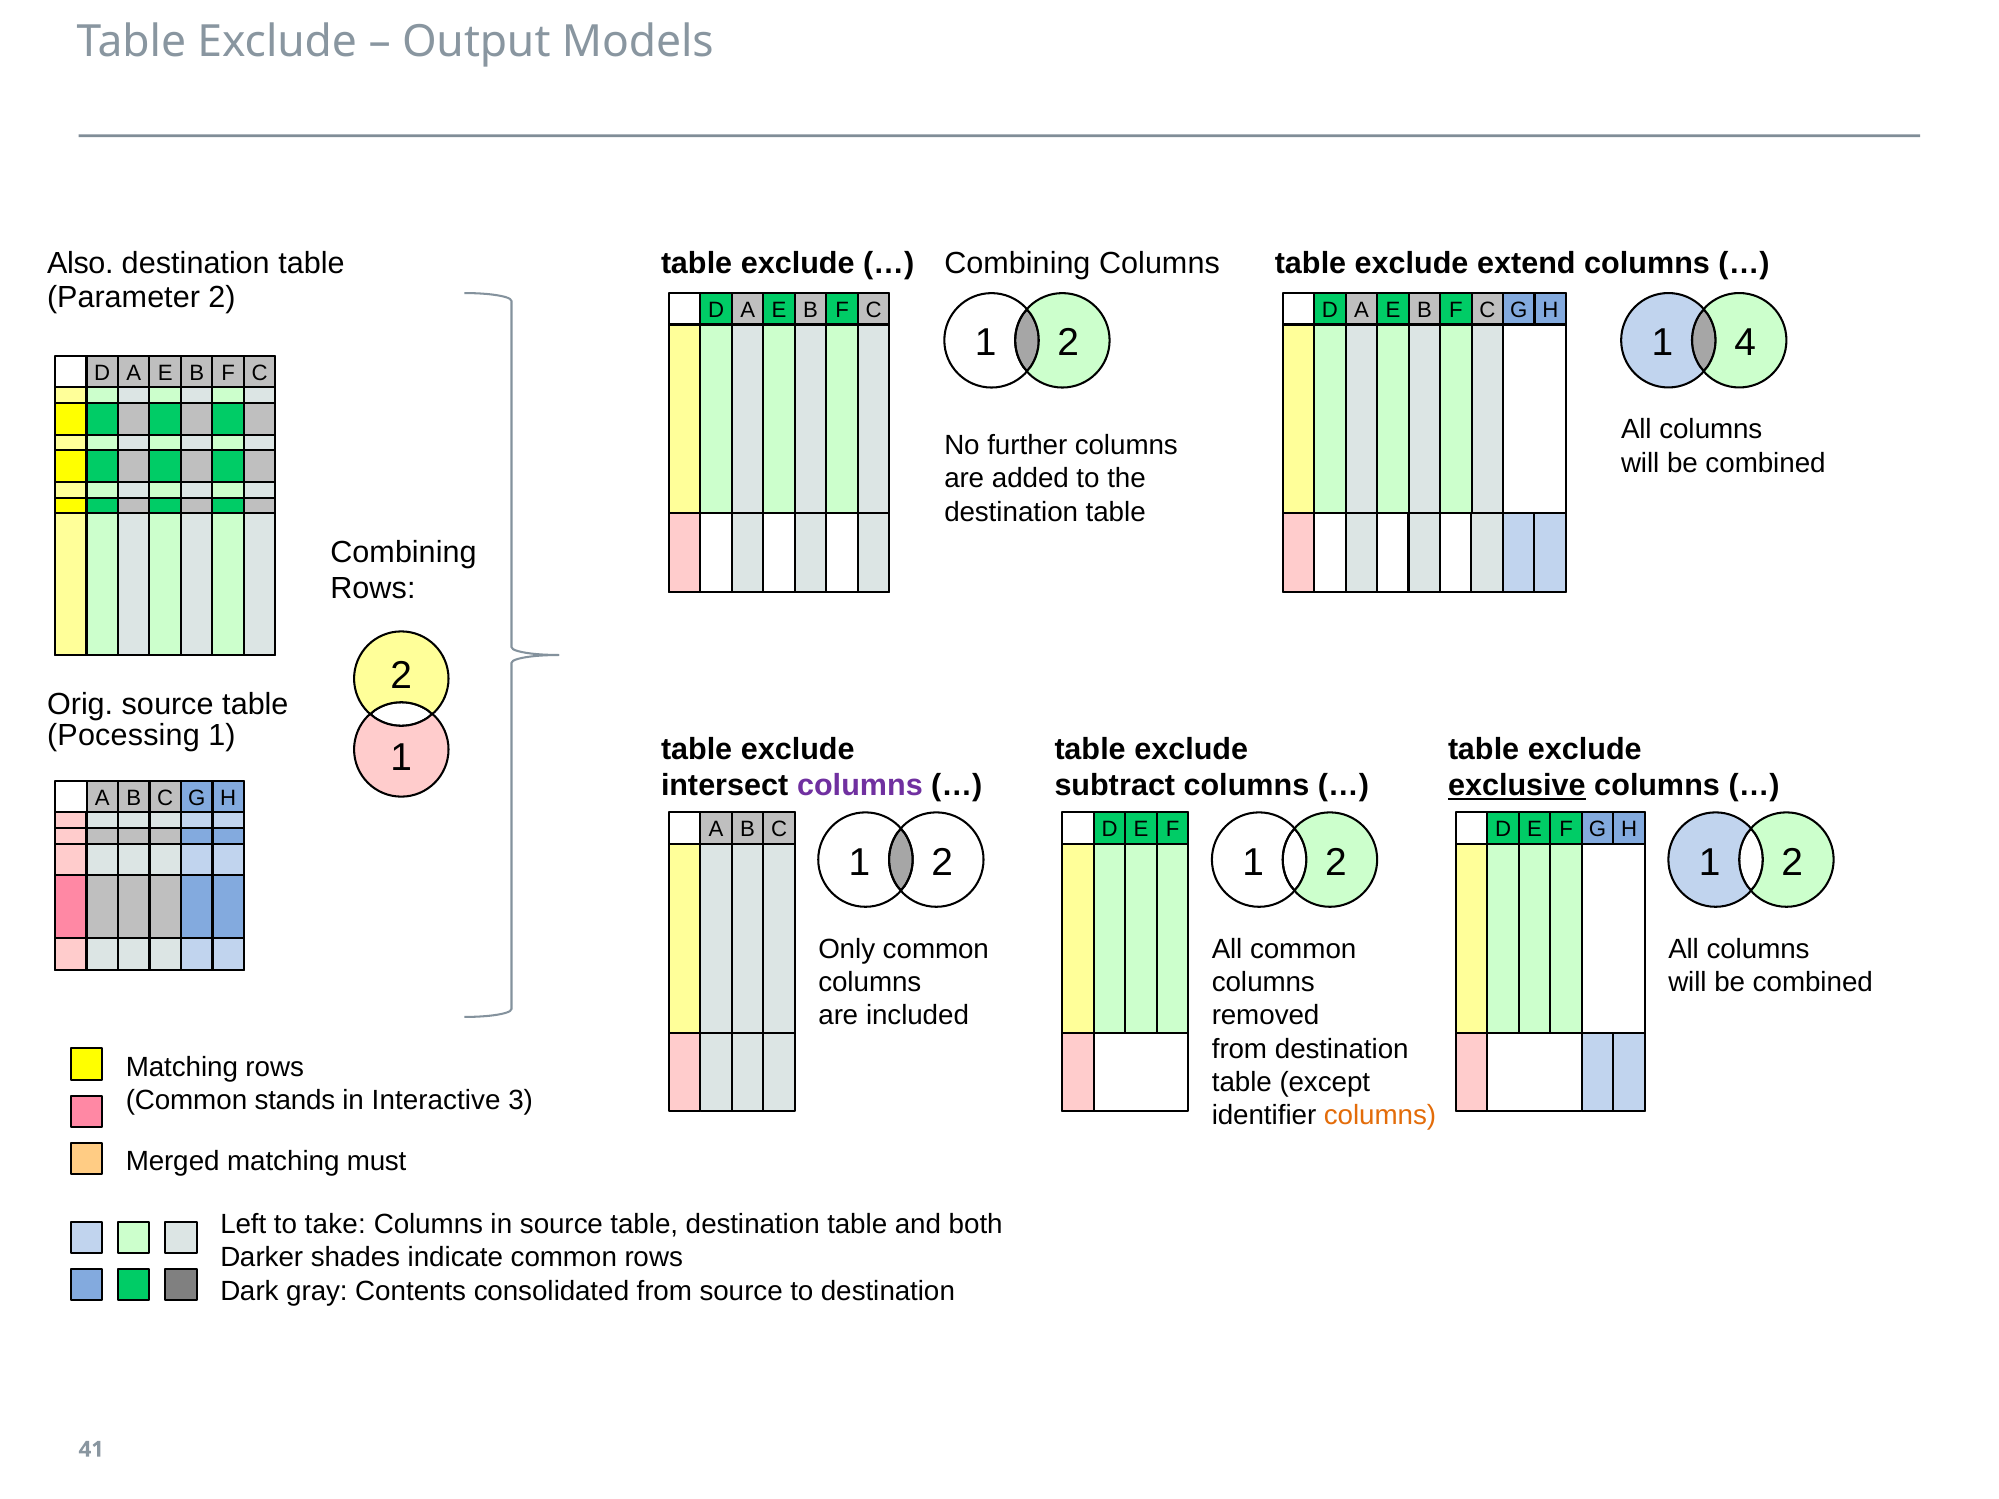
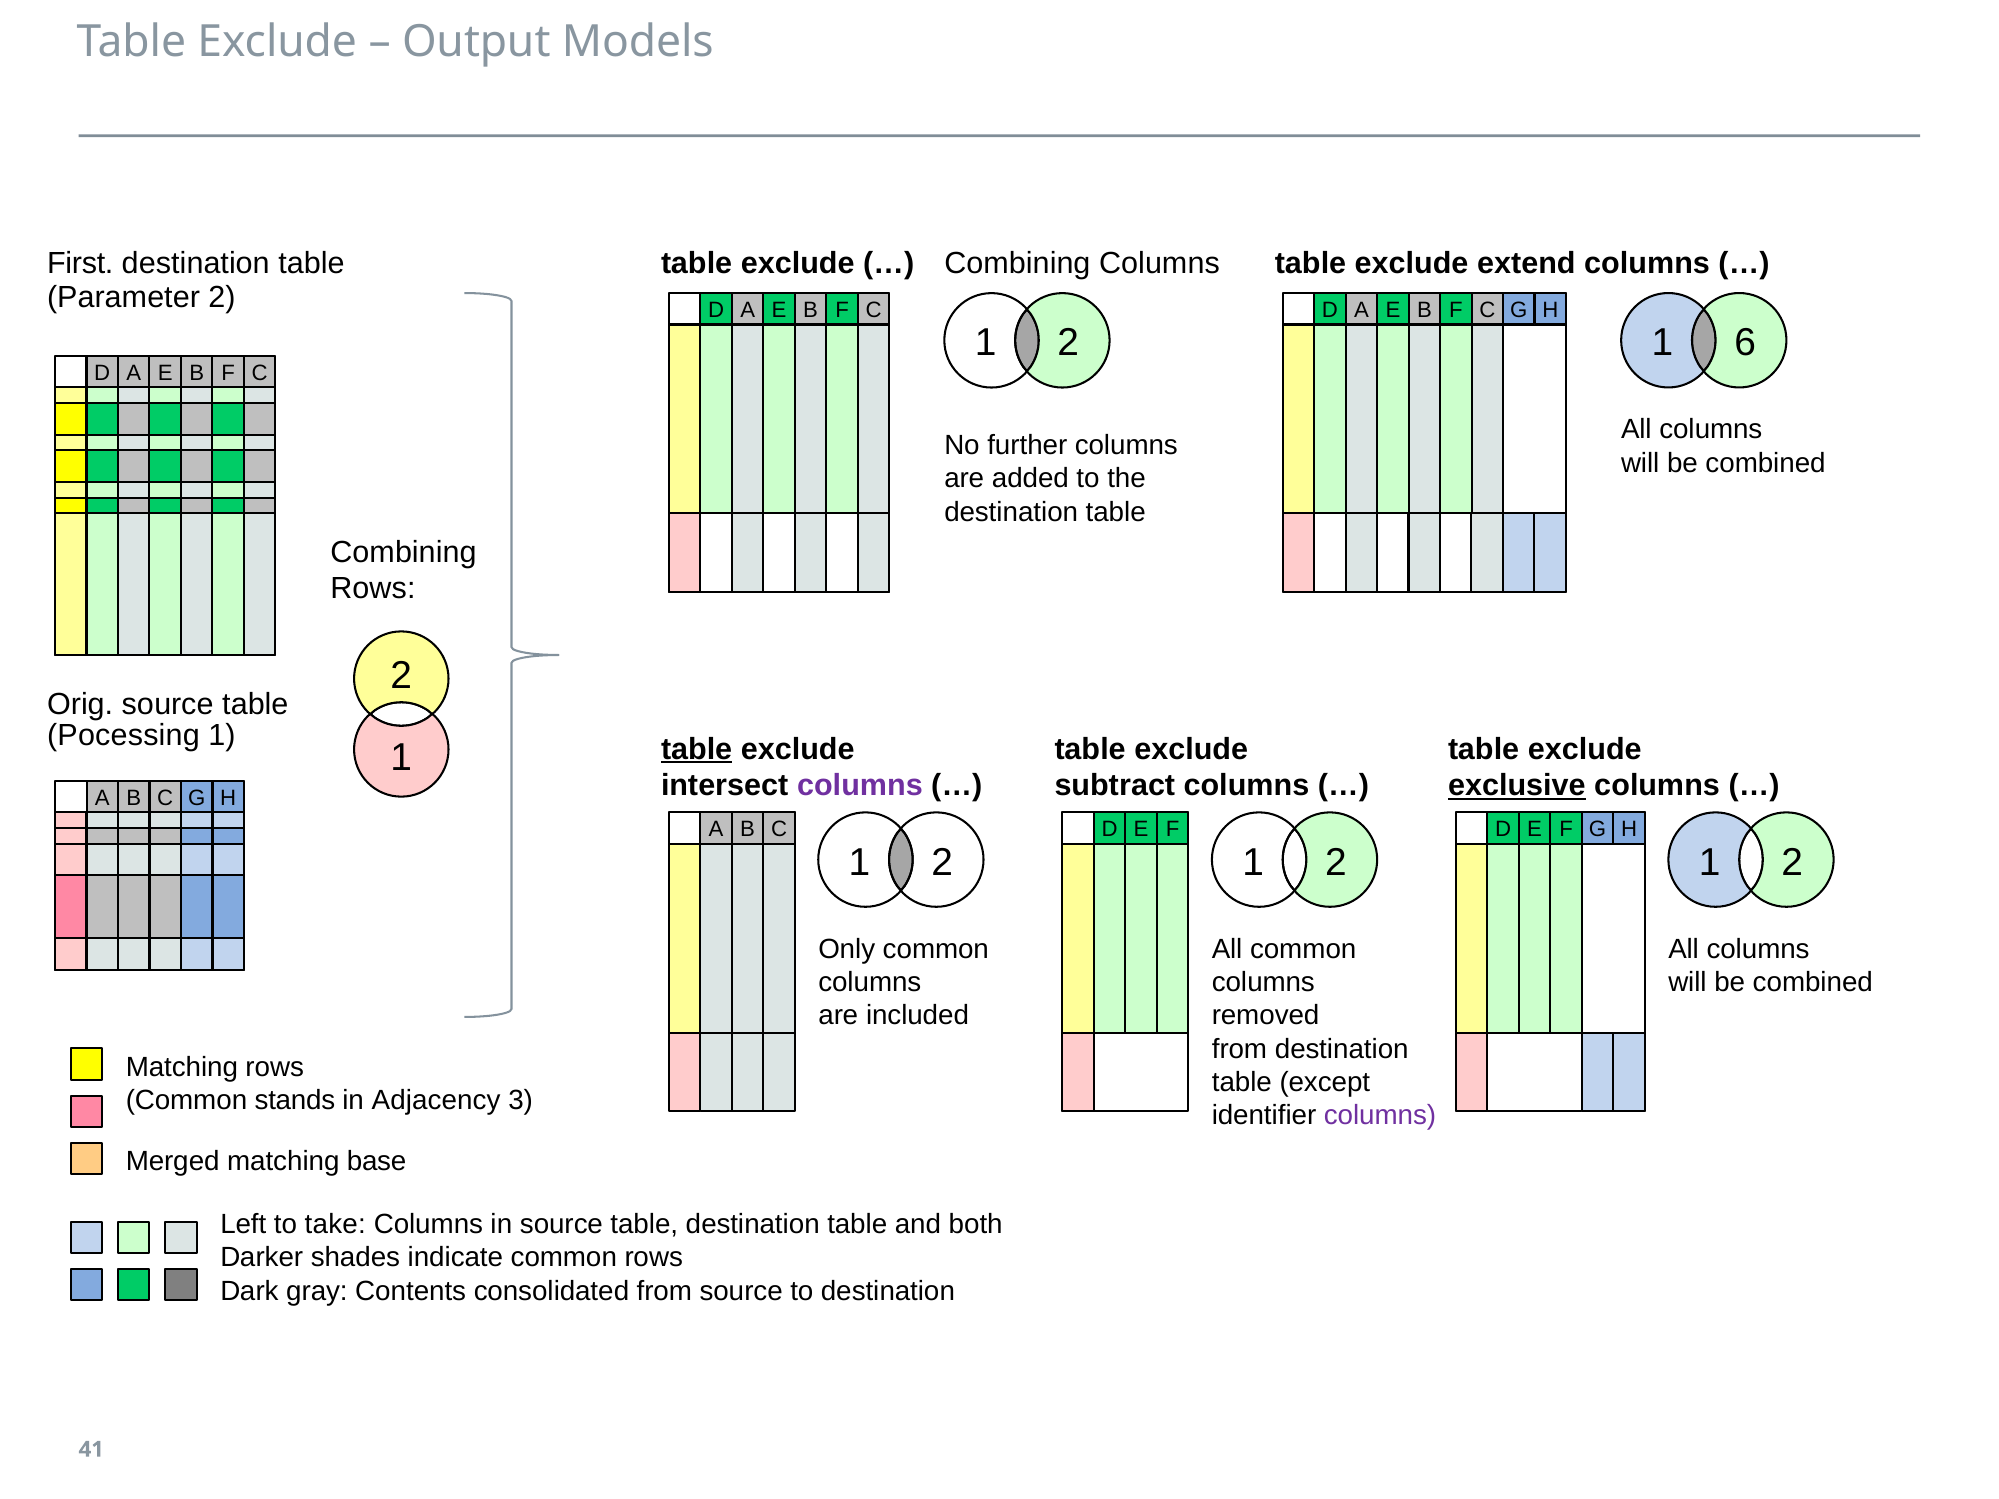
Also: Also -> First
4: 4 -> 6
table at (697, 749) underline: none -> present
Interactive: Interactive -> Adjacency
columns at (1380, 1116) colour: orange -> purple
must: must -> base
